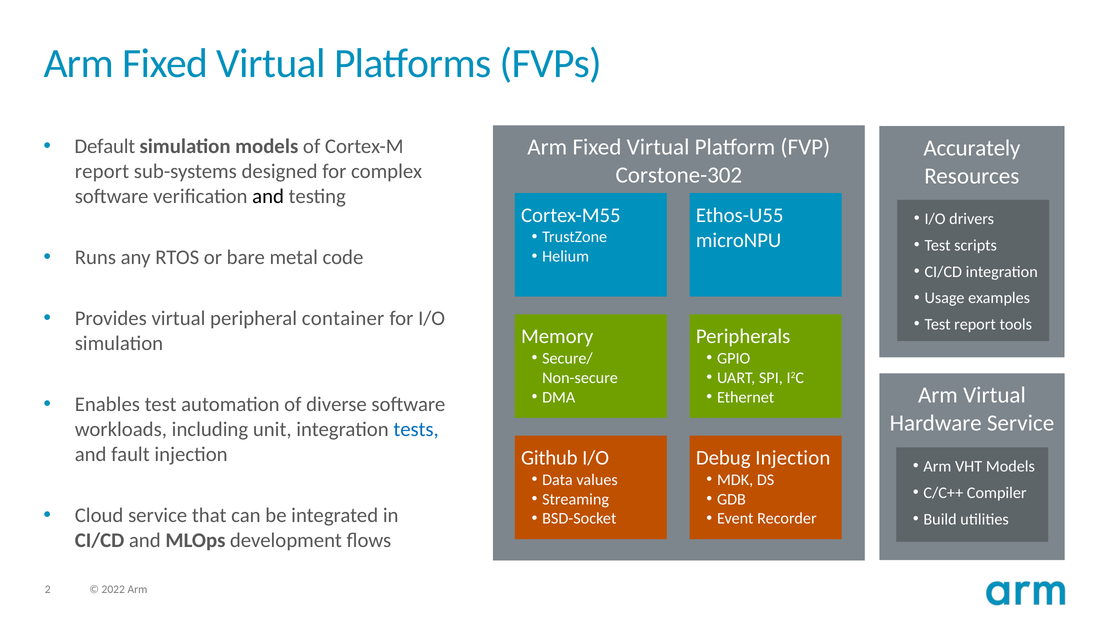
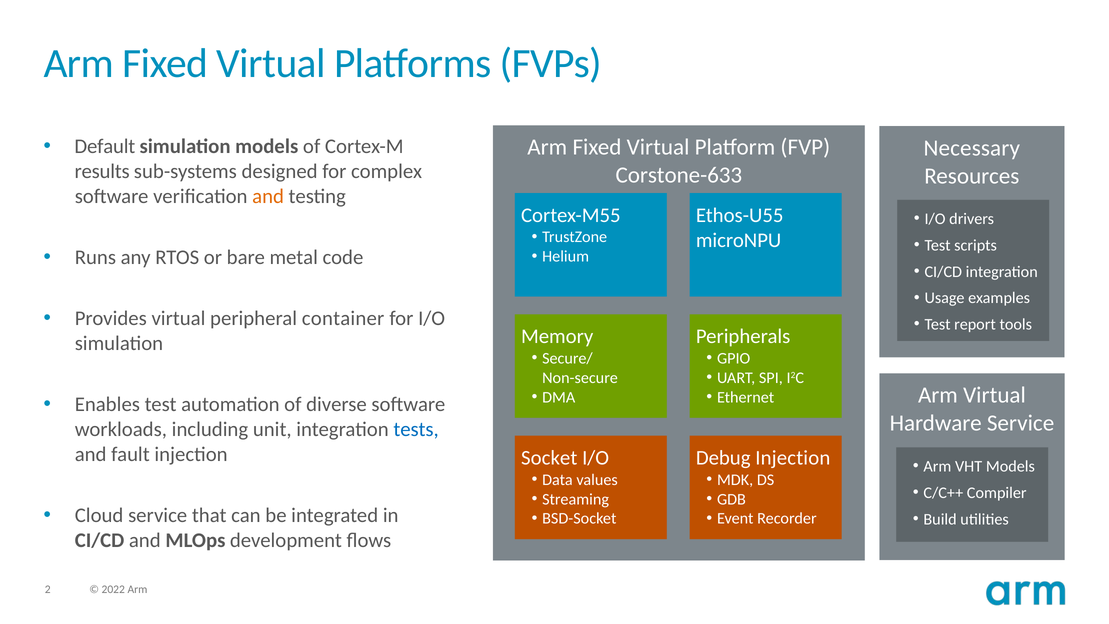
Accurately: Accurately -> Necessary
report at (102, 171): report -> results
Corstone-302: Corstone-302 -> Corstone-633
and at (268, 196) colour: black -> orange
Github: Github -> Socket
